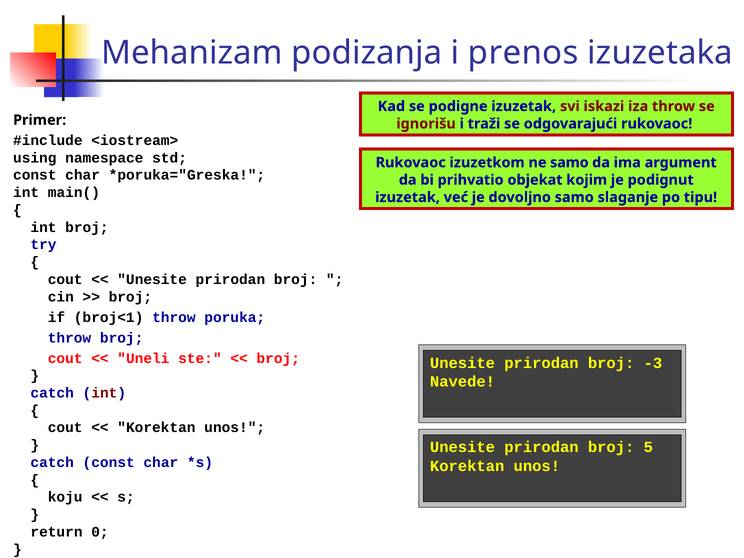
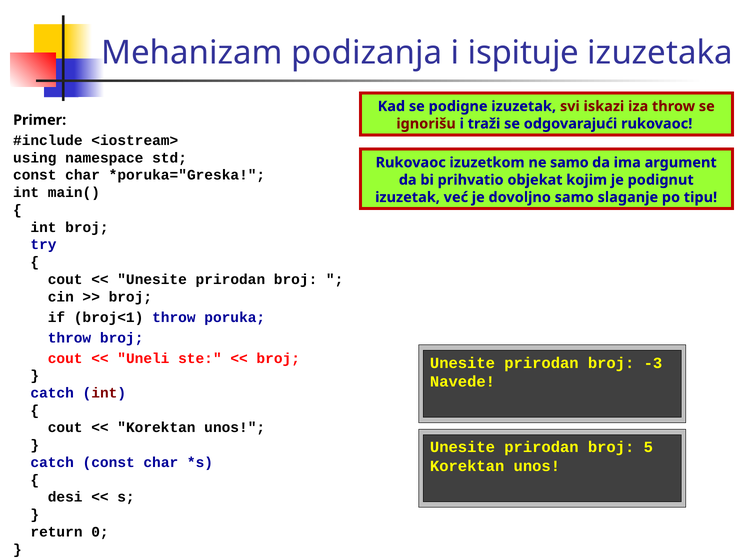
prenos: prenos -> ispituje
koju: koju -> desi
